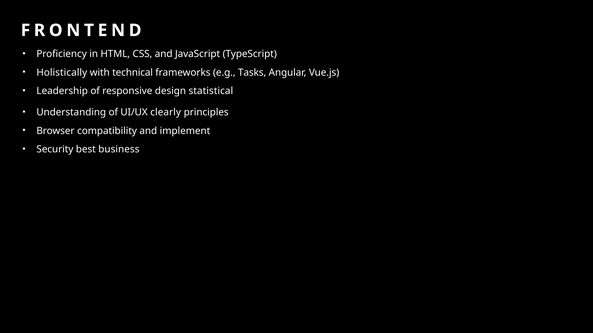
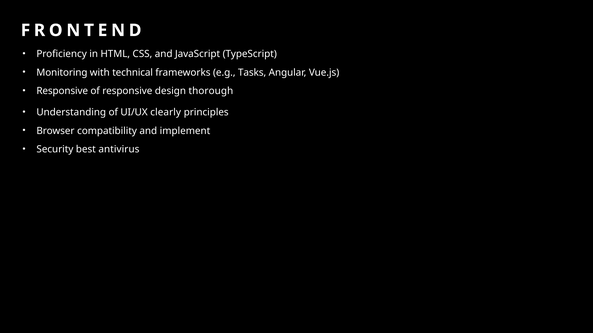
Holistically: Holistically -> Monitoring
Leadership at (62, 91): Leadership -> Responsive
statistical: statistical -> thorough
business: business -> antivirus
